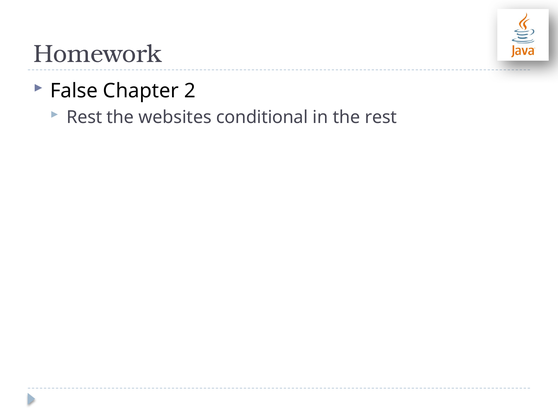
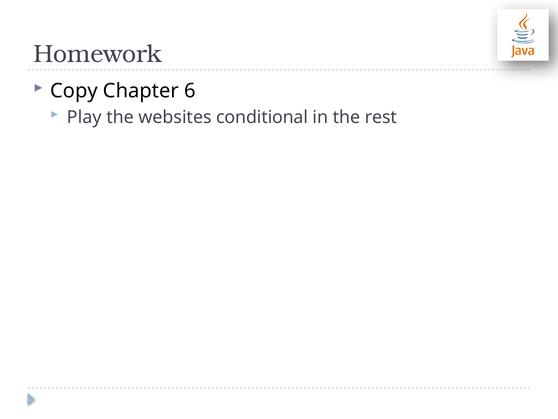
False: False -> Copy
2: 2 -> 6
Rest at (84, 117): Rest -> Play
